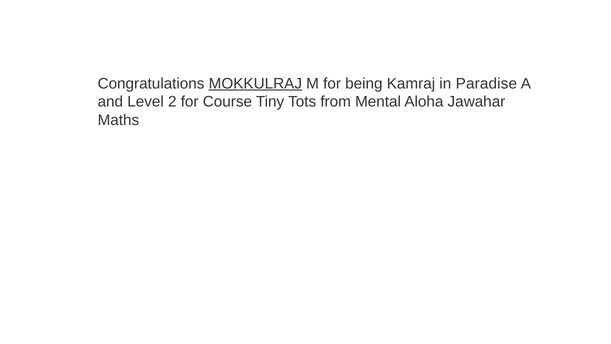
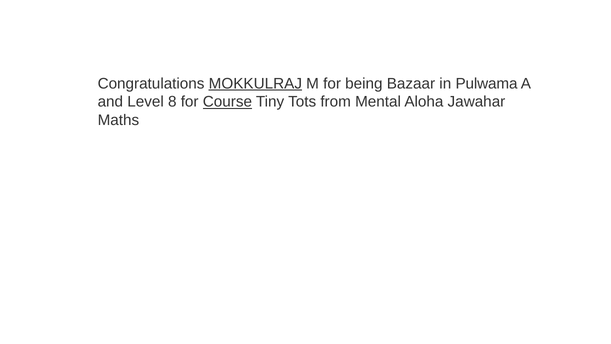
Kamraj: Kamraj -> Bazaar
Paradise: Paradise -> Pulwama
2: 2 -> 8
Course underline: none -> present
